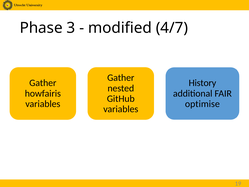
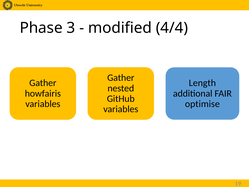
4/7: 4/7 -> 4/4
History: History -> Length
